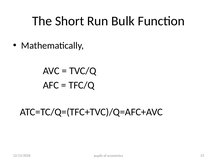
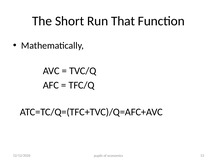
Bulk: Bulk -> That
